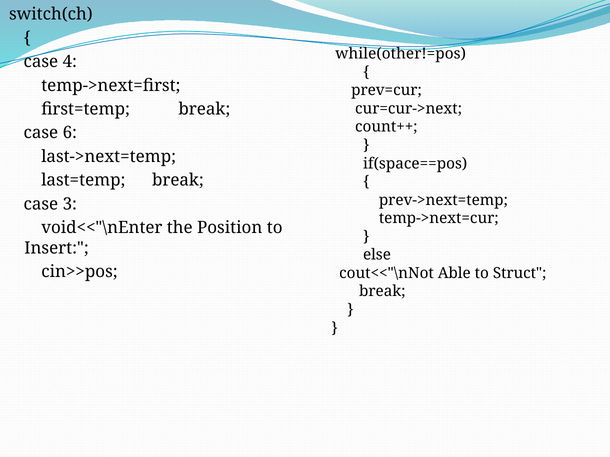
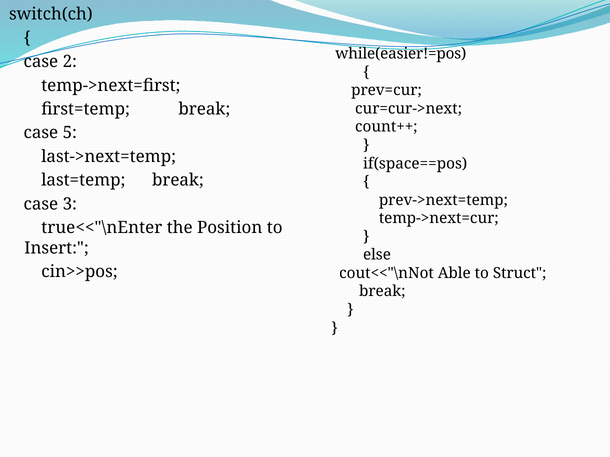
while(other!=pos: while(other!=pos -> while(easier!=pos
4: 4 -> 2
6: 6 -> 5
void<<"\nEnter: void<<"\nEnter -> true<<"\nEnter
